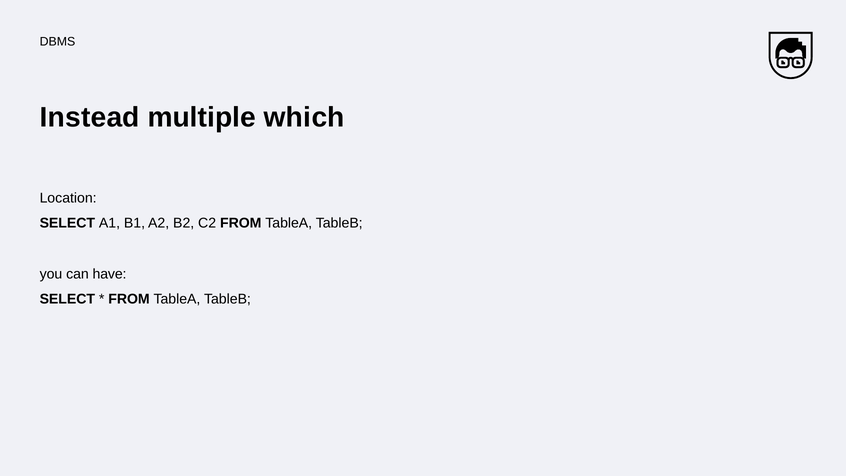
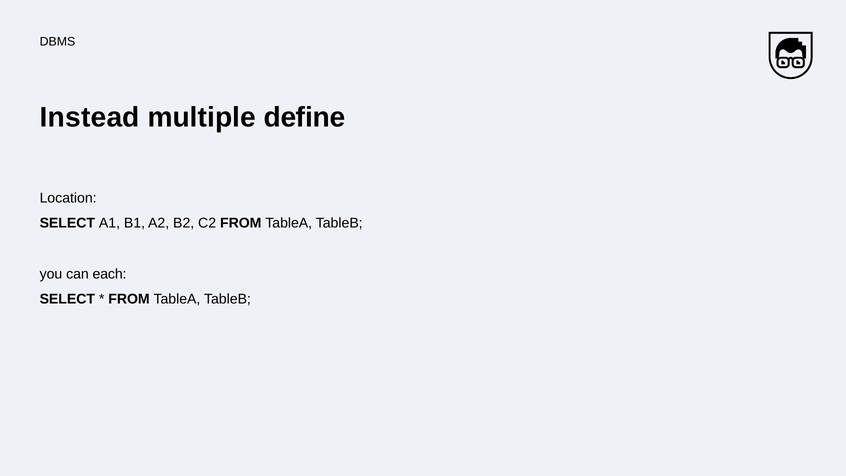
which: which -> define
have: have -> each
